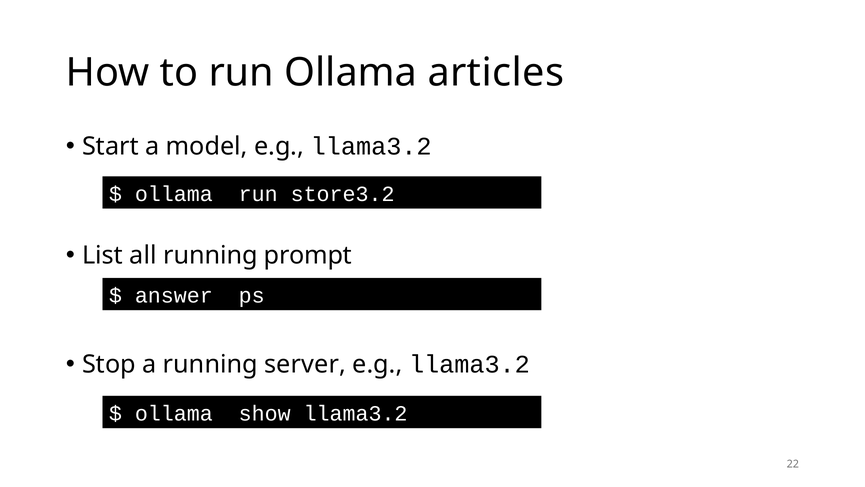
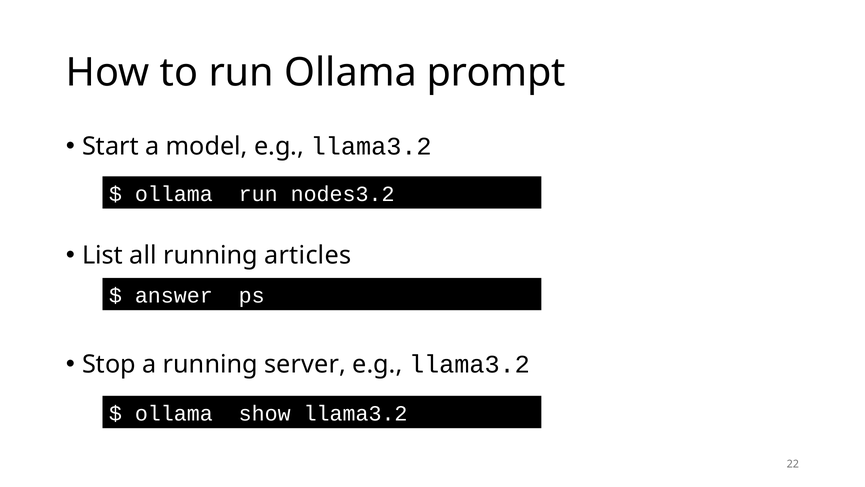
articles: articles -> prompt
store3.2: store3.2 -> nodes3.2
prompt: prompt -> articles
